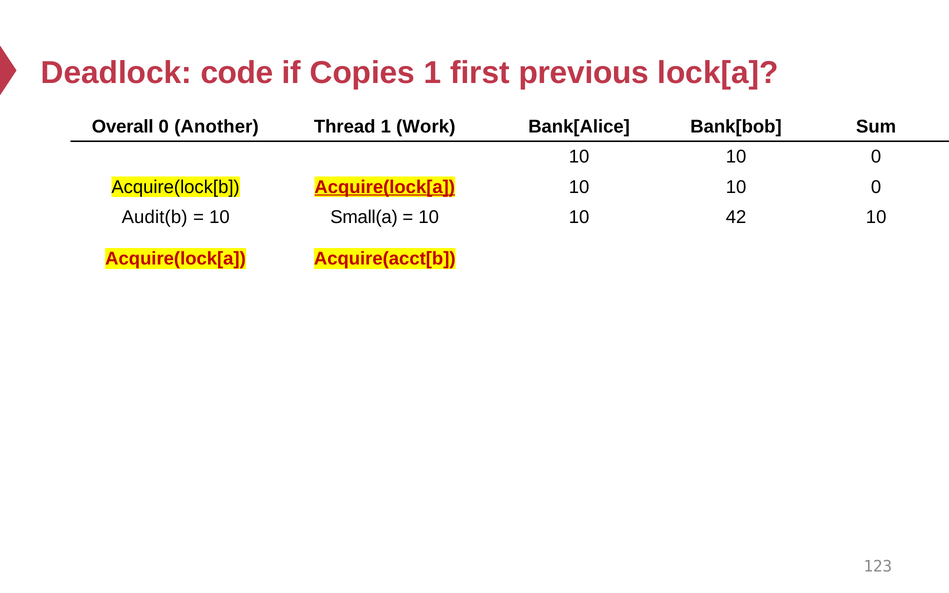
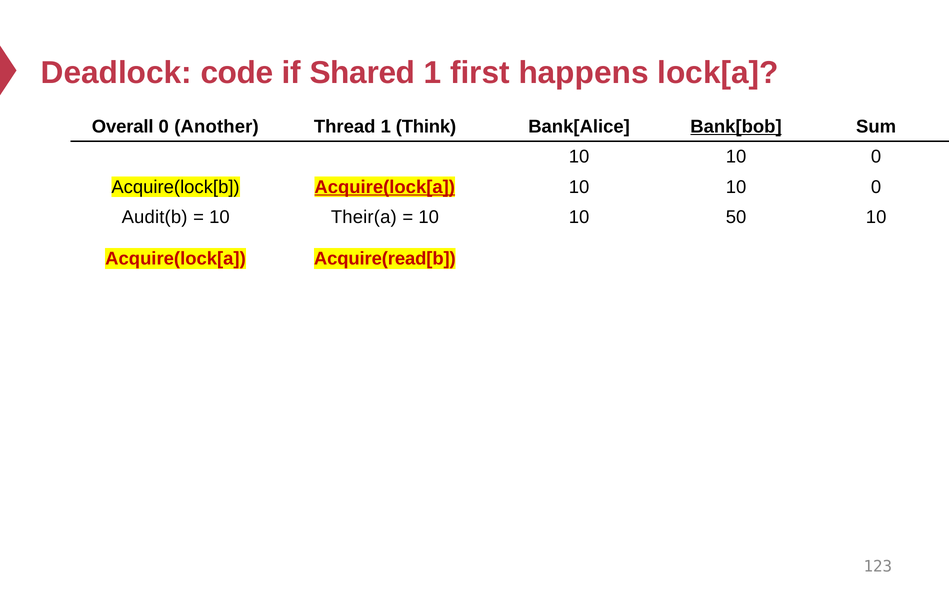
Copies: Copies -> Shared
previous: previous -> happens
Work: Work -> Think
Bank[bob underline: none -> present
Small(a: Small(a -> Their(a
42: 42 -> 50
Acquire(acct[b: Acquire(acct[b -> Acquire(read[b
